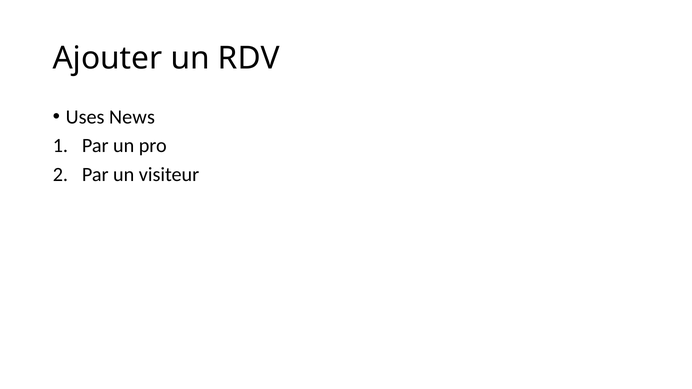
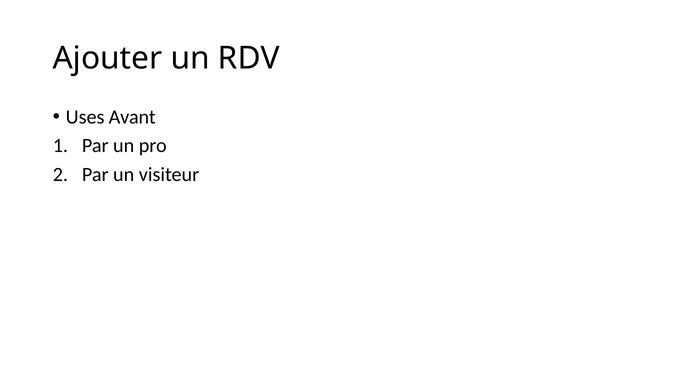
News: News -> Avant
